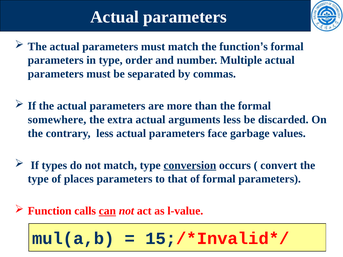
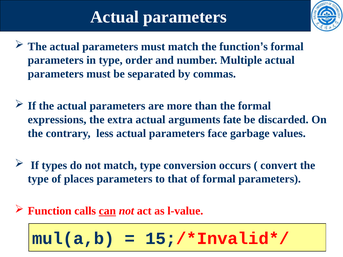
somewhere: somewhere -> expressions
arguments less: less -> fate
conversion underline: present -> none
